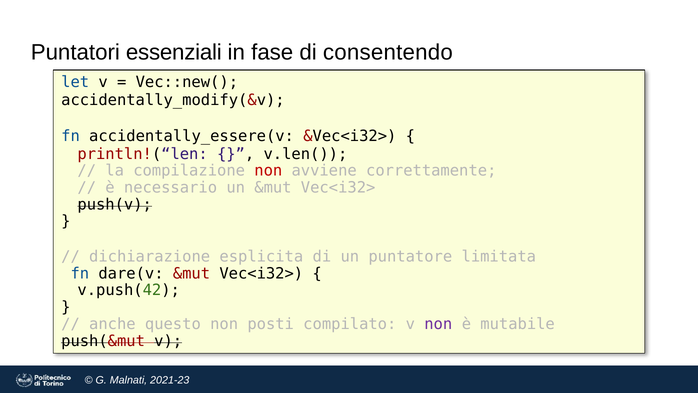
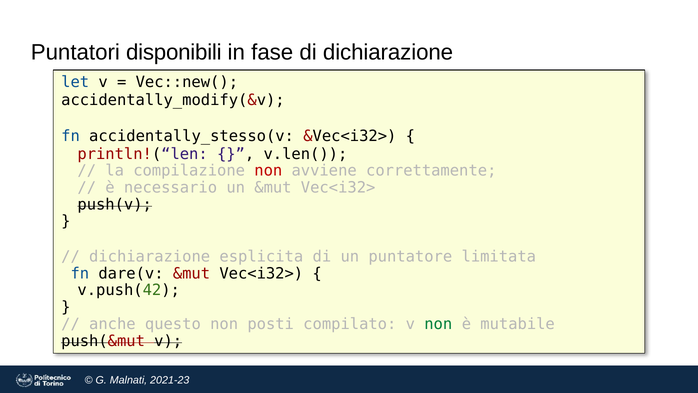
essenziali: essenziali -> disponibili
di consentendo: consentendo -> dichiarazione
accidentally_essere(v: accidentally_essere(v -> accidentally_stesso(v
non at (438, 324) colour: purple -> green
